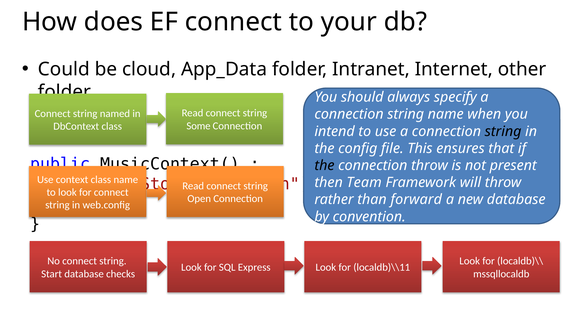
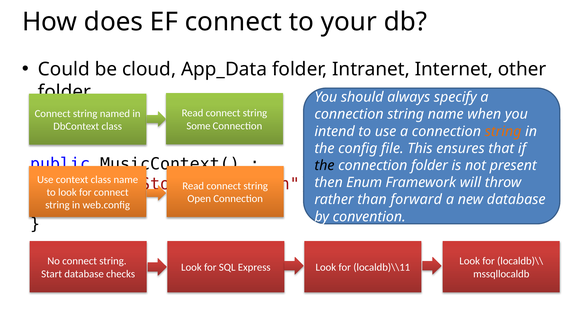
string at (503, 132) colour: black -> orange
connection throw: throw -> folder
Team: Team -> Enum
